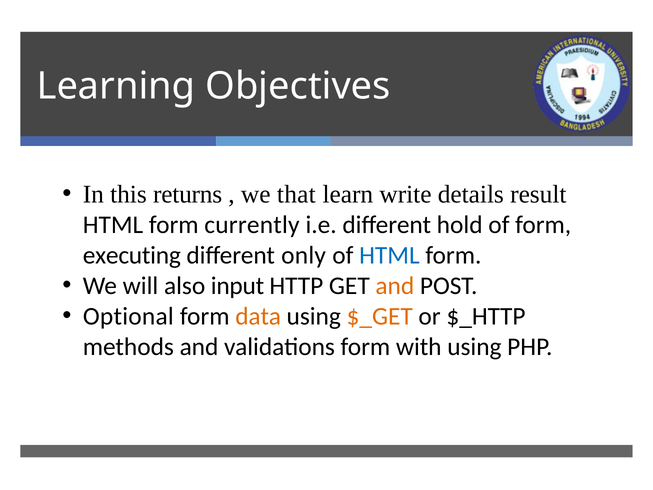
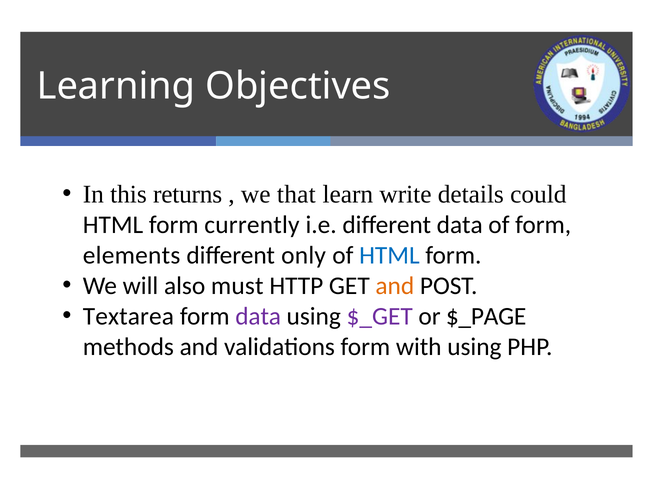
result: result -> could
different hold: hold -> data
executing: executing -> elements
input: input -> must
Optional: Optional -> Textarea
data at (258, 316) colour: orange -> purple
$_GET colour: orange -> purple
$_HTTP: $_HTTP -> $_PAGE
